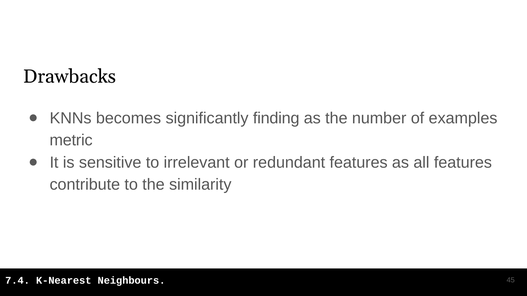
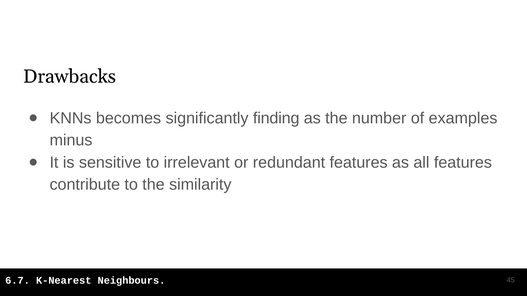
metric: metric -> minus
7.4: 7.4 -> 6.7
